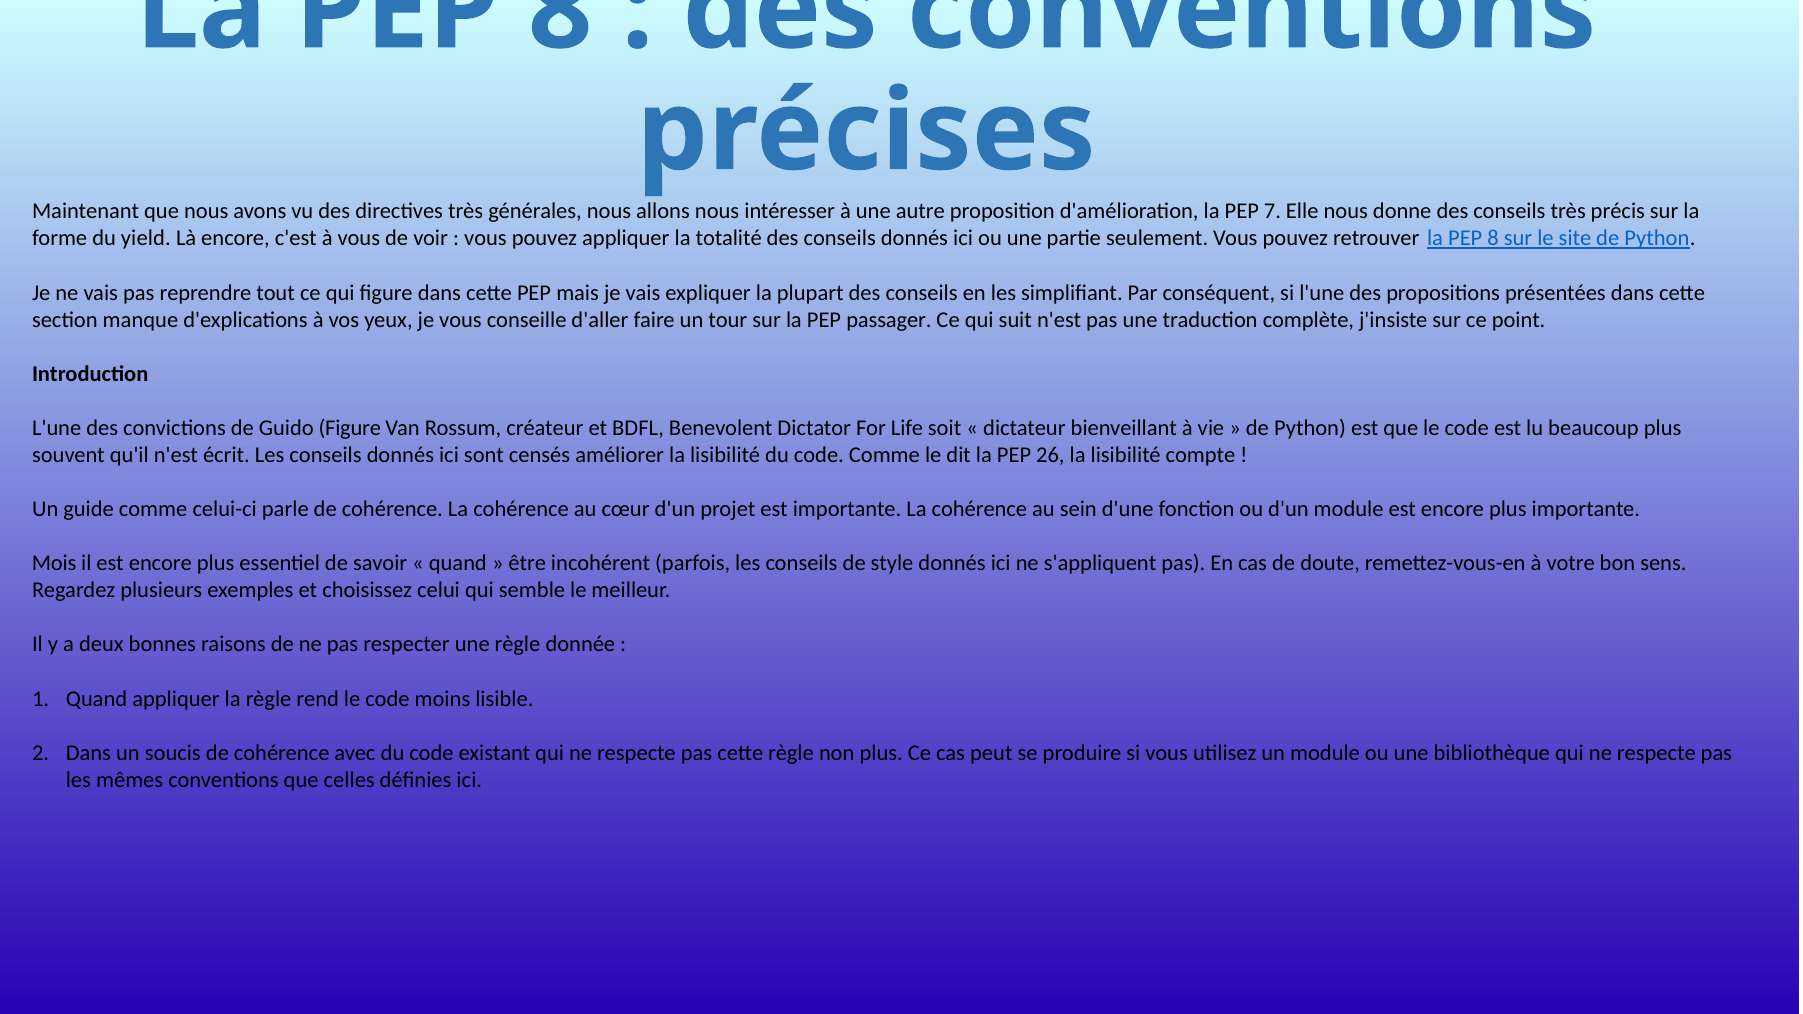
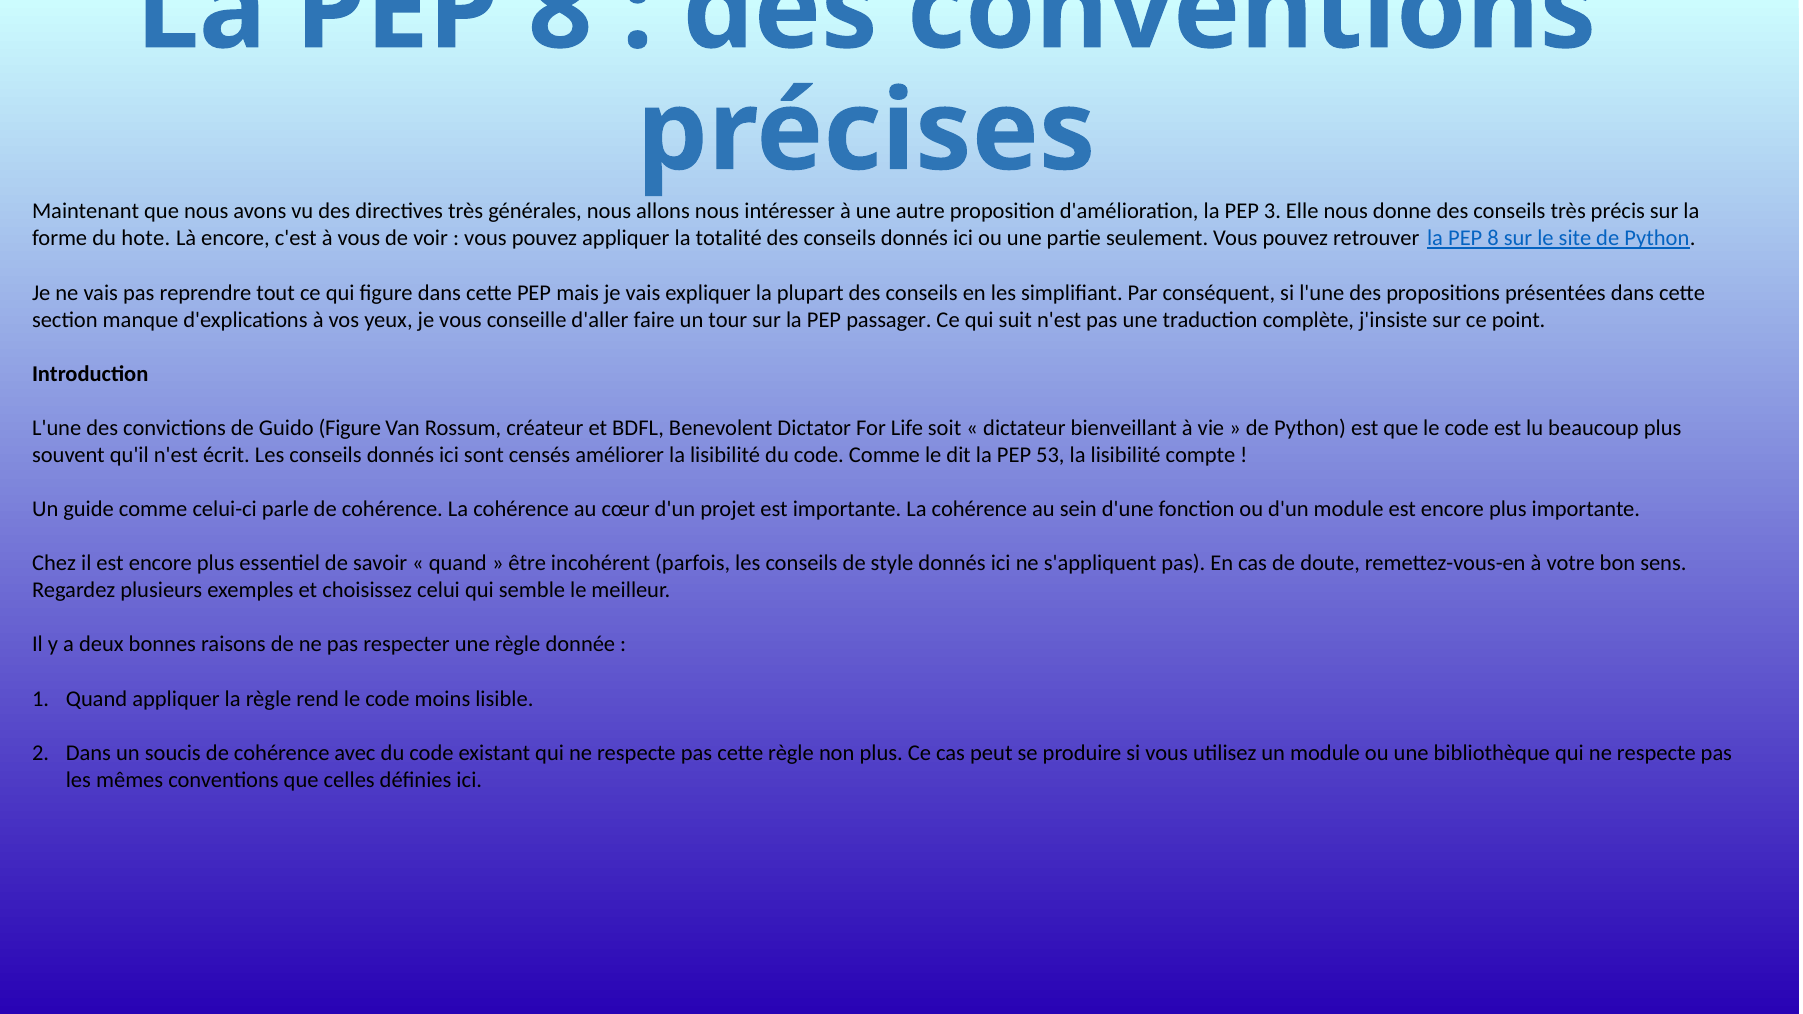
7: 7 -> 3
yield: yield -> hote
26: 26 -> 53
Mois: Mois -> Chez
